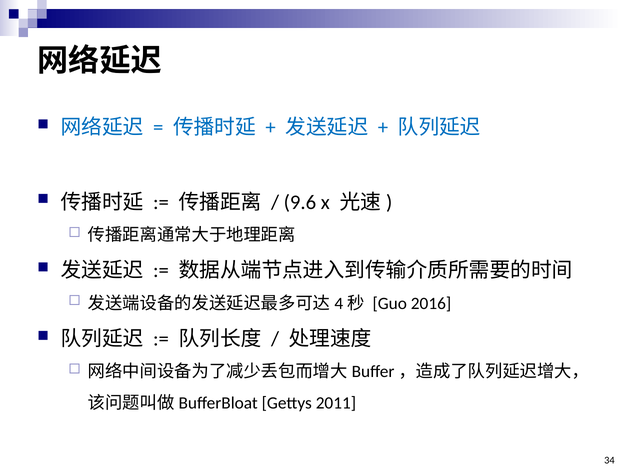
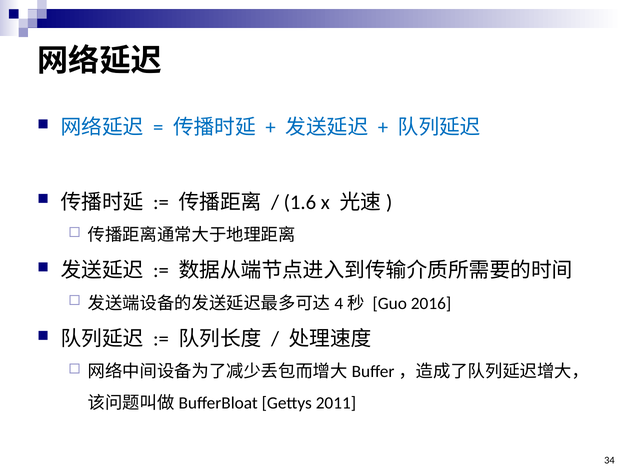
9.6: 9.6 -> 1.6
